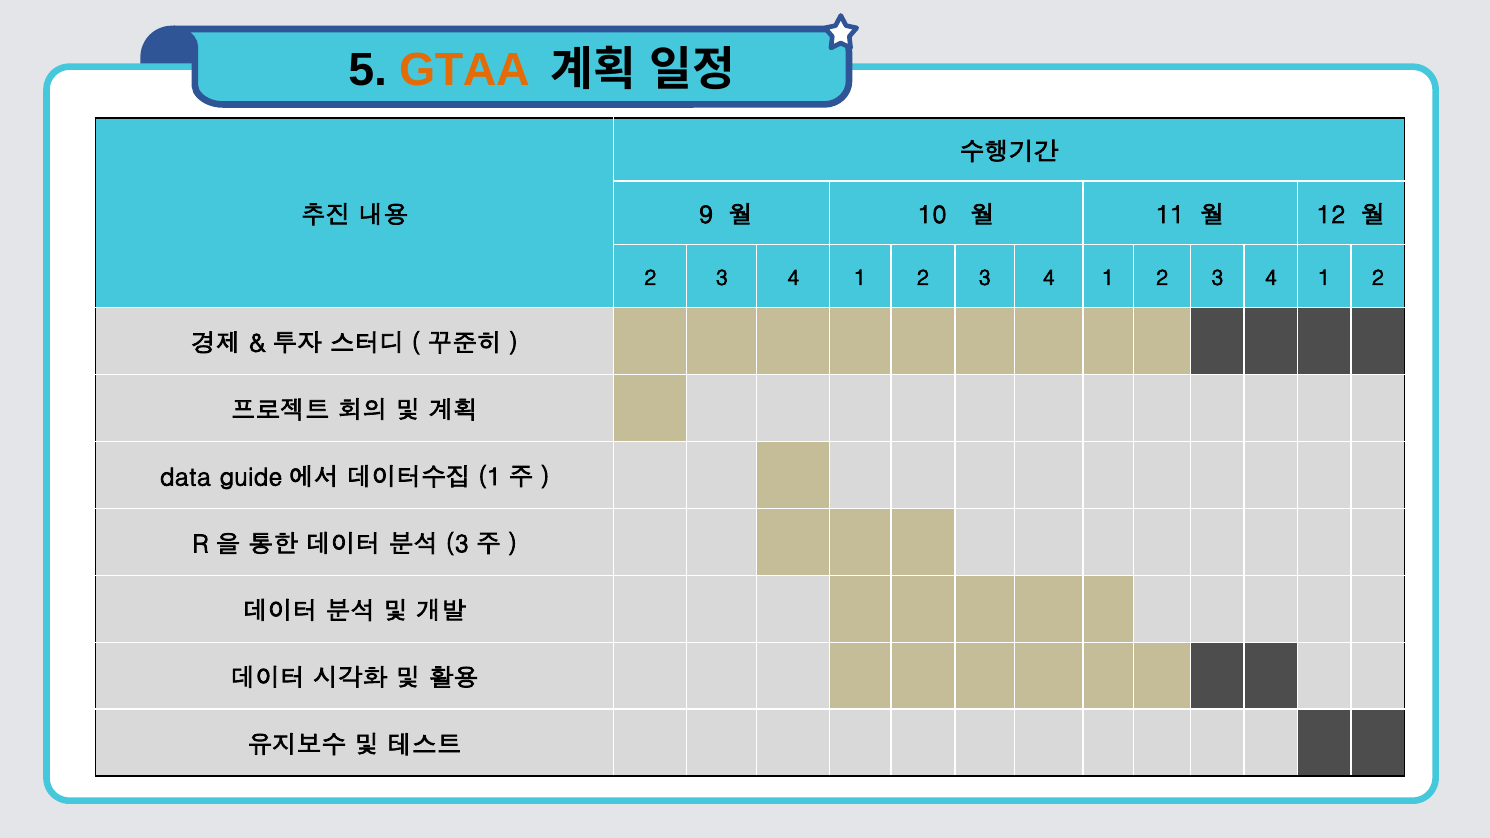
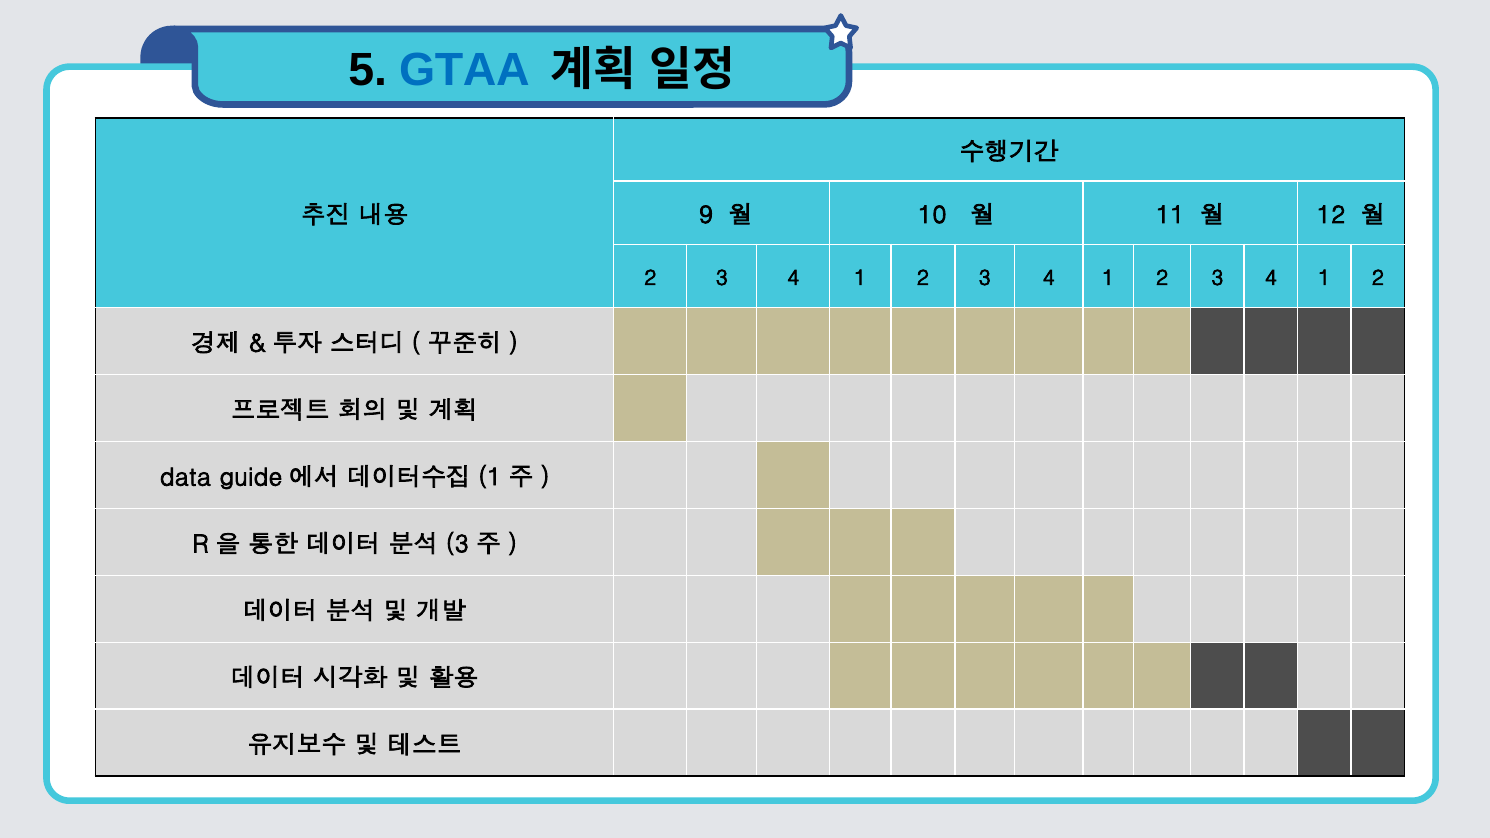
GTAA colour: orange -> blue
